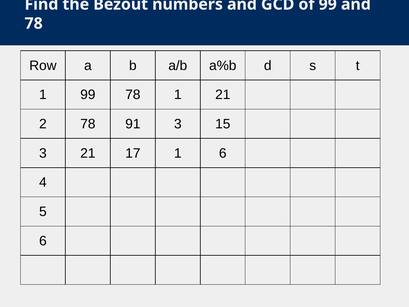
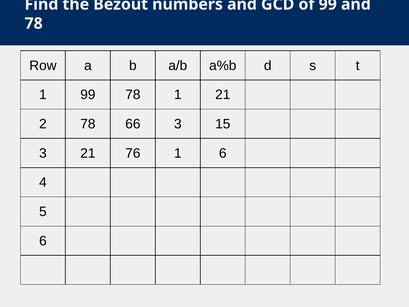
91: 91 -> 66
17: 17 -> 76
